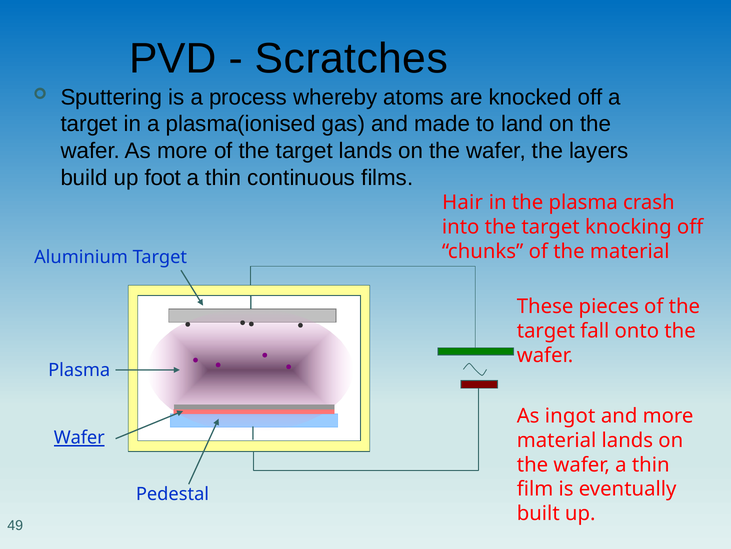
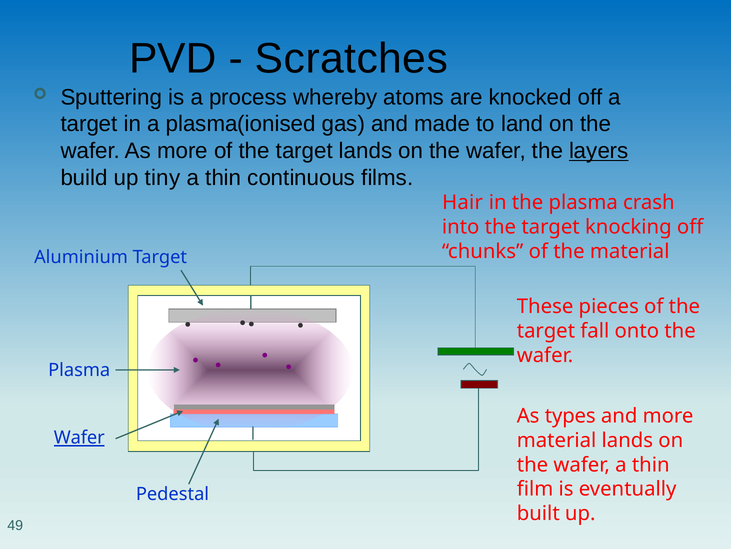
layers underline: none -> present
foot: foot -> tiny
ingot: ingot -> types
